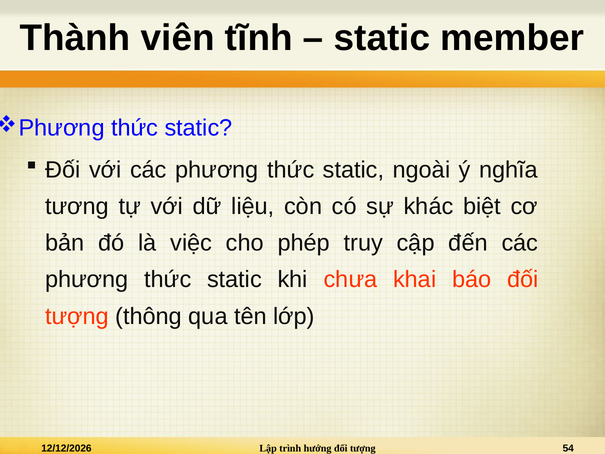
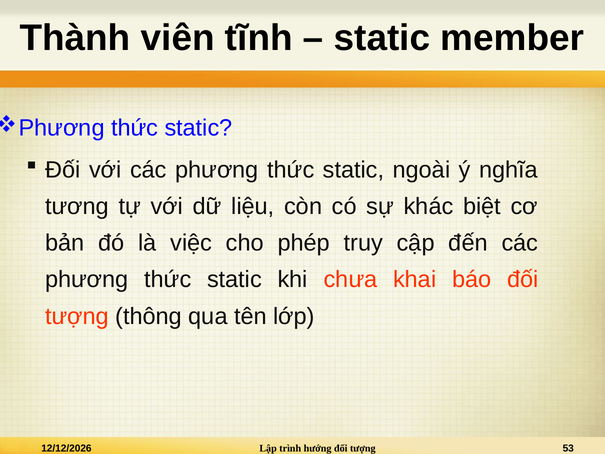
54: 54 -> 53
